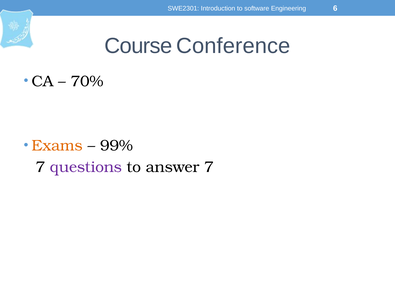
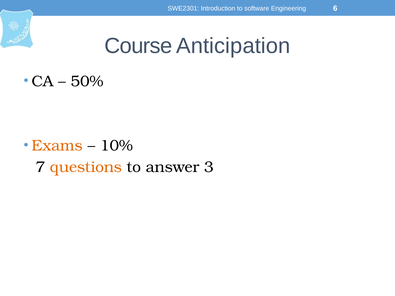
Conference: Conference -> Anticipation
70%: 70% -> 50%
99%: 99% -> 10%
questions colour: purple -> orange
answer 7: 7 -> 3
